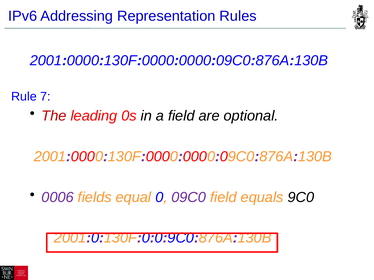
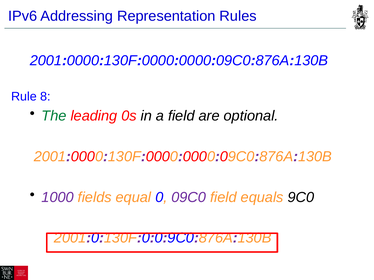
7: 7 -> 8
The colour: red -> green
0006: 0006 -> 1000
